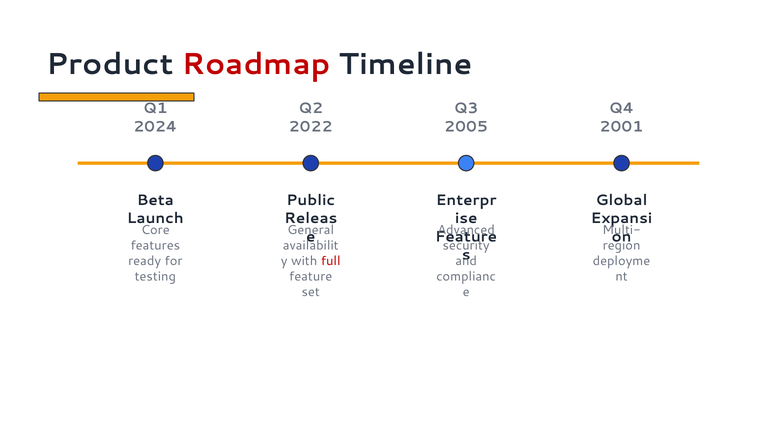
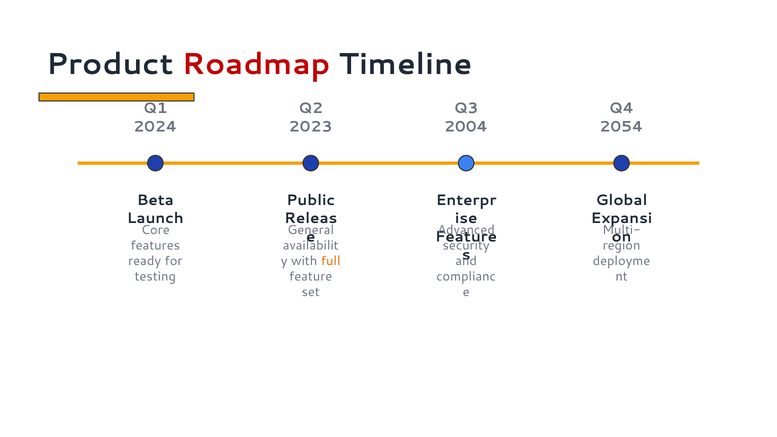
2022: 2022 -> 2023
2005: 2005 -> 2004
2001: 2001 -> 2054
full colour: red -> orange
